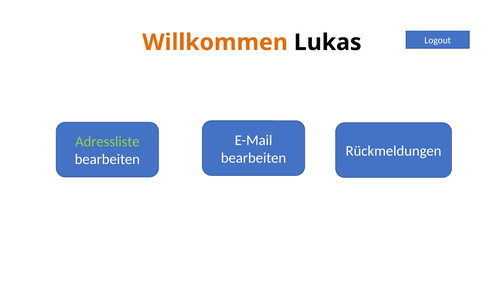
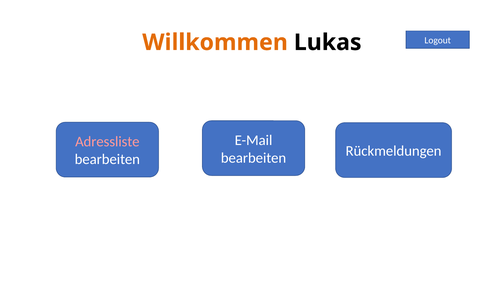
Adressliste colour: light green -> pink
